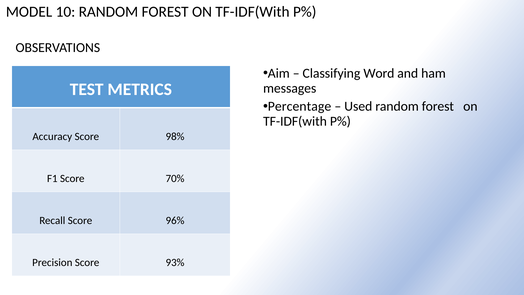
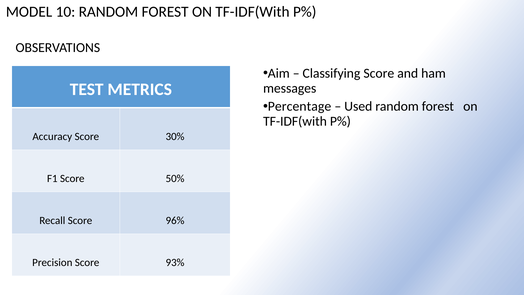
Classifying Word: Word -> Score
98%: 98% -> 30%
70%: 70% -> 50%
